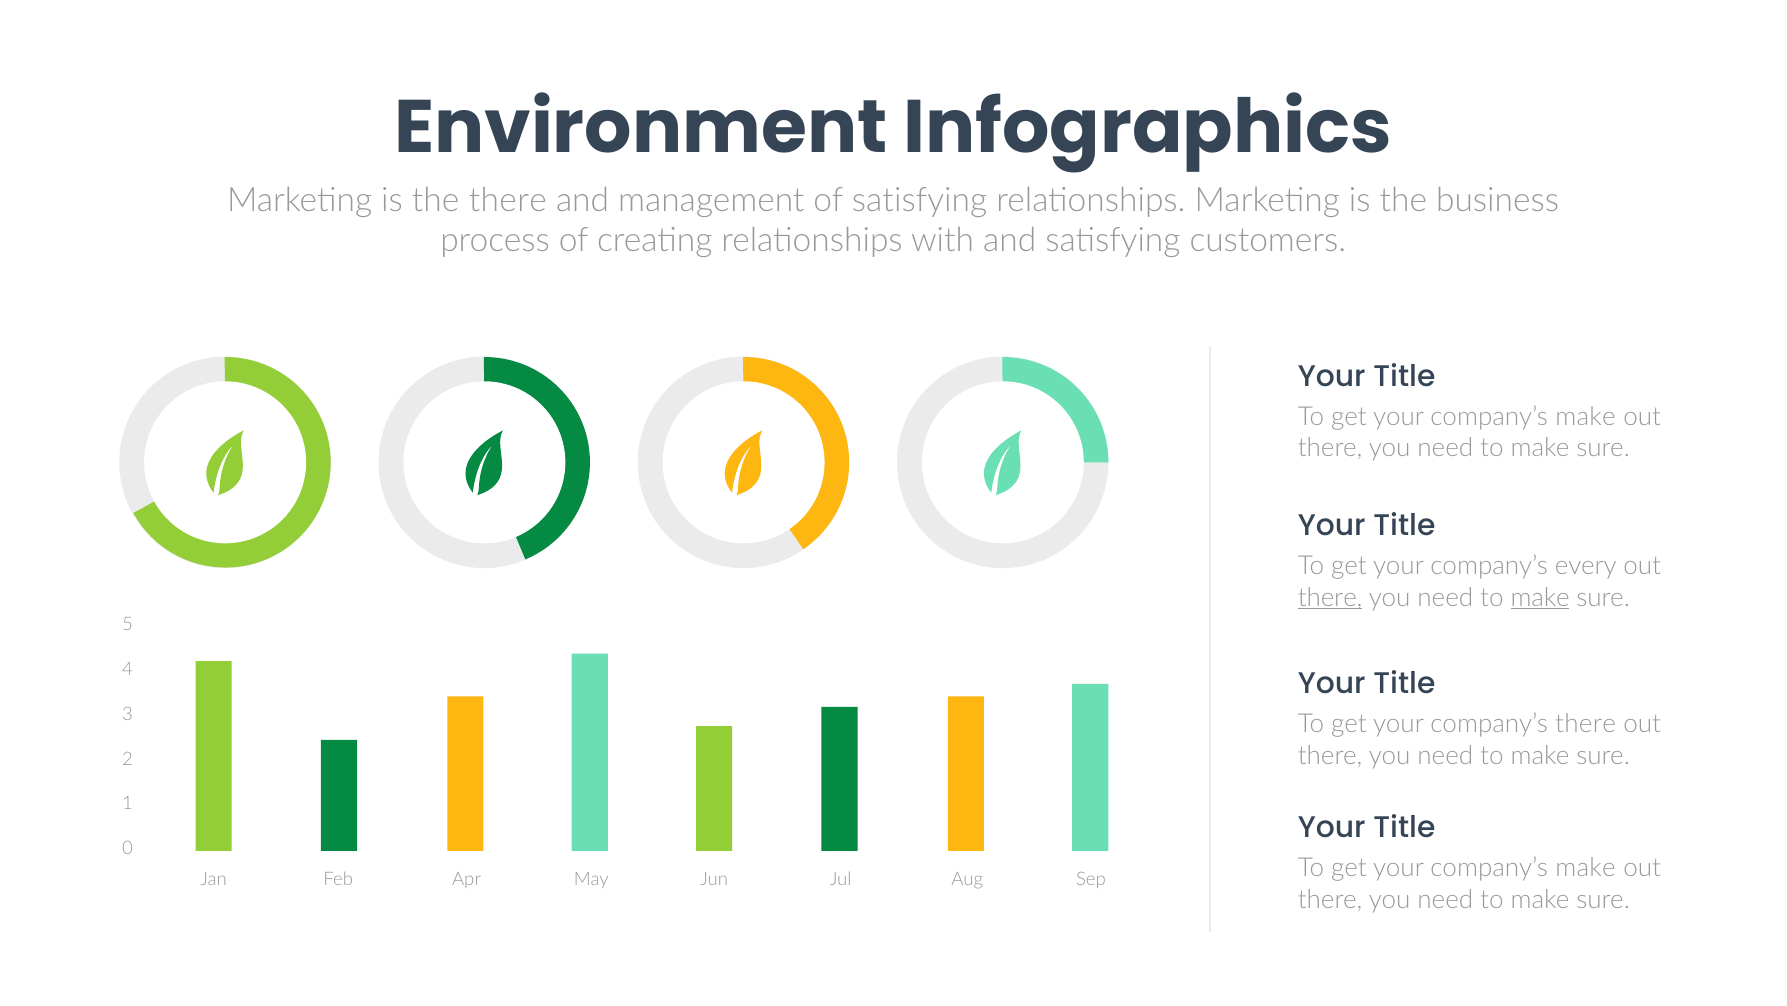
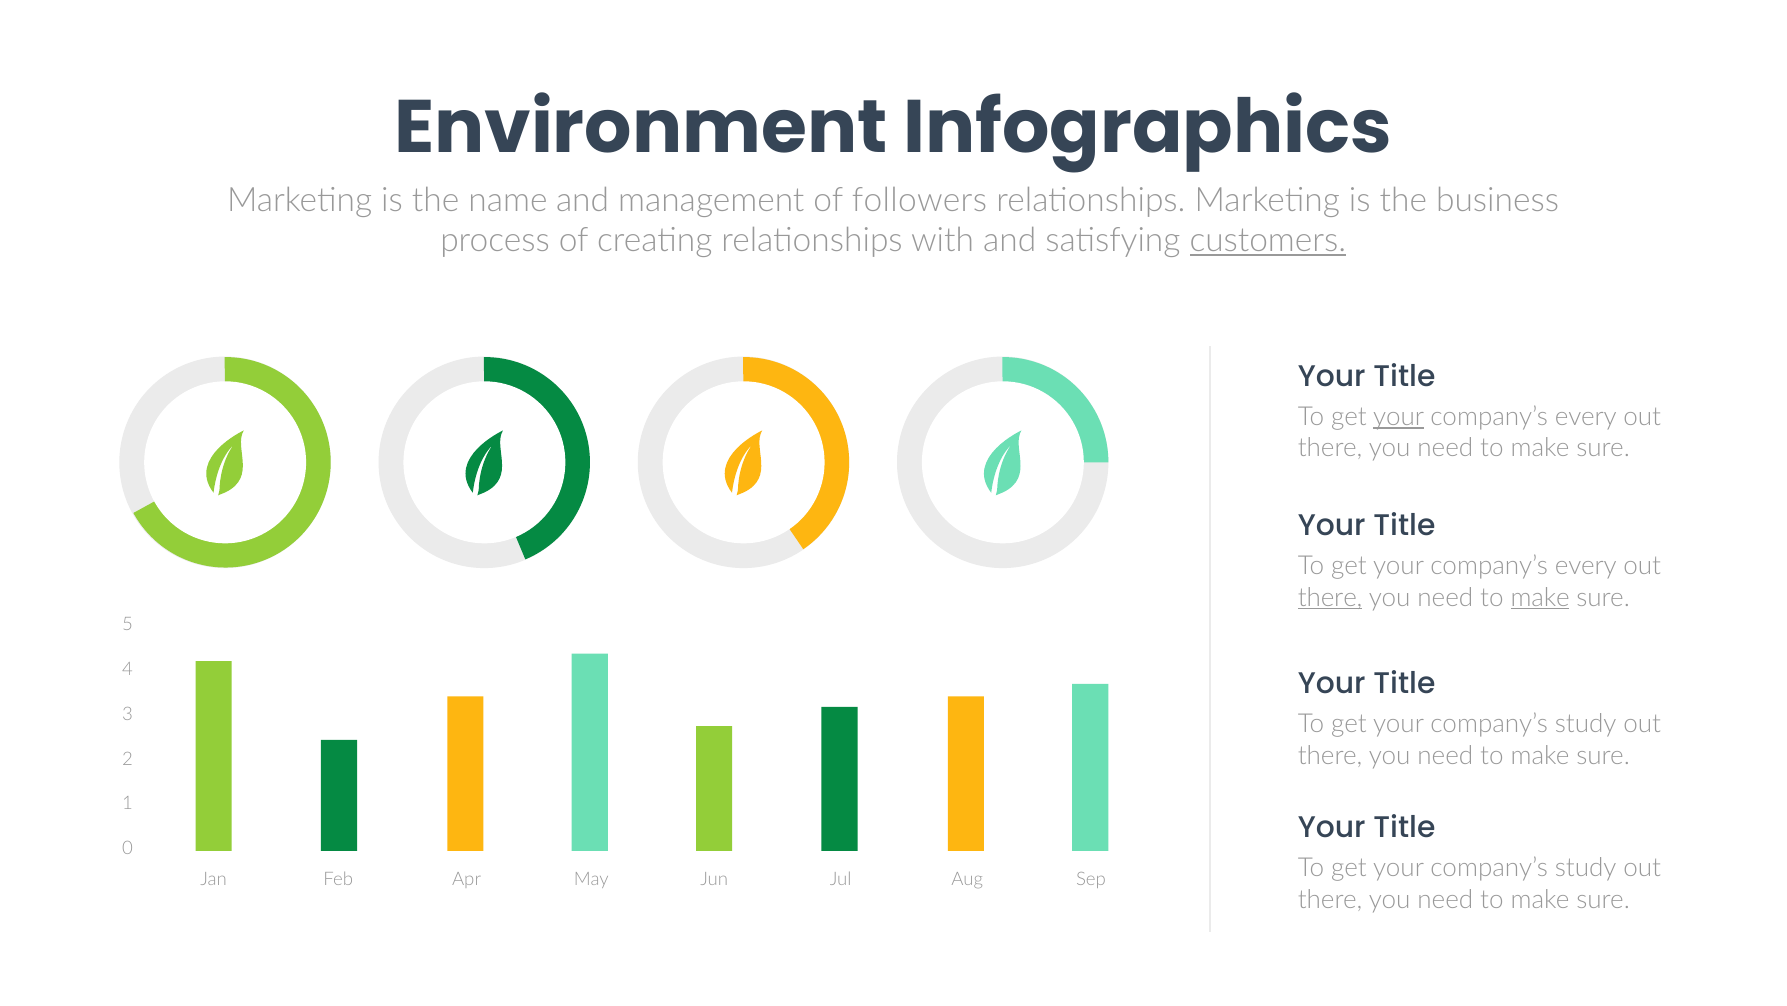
the there: there -> name
of satisfying: satisfying -> followers
customers underline: none -> present
your at (1399, 417) underline: none -> present
make at (1586, 417): make -> every
there at (1586, 724): there -> study
make at (1586, 868): make -> study
